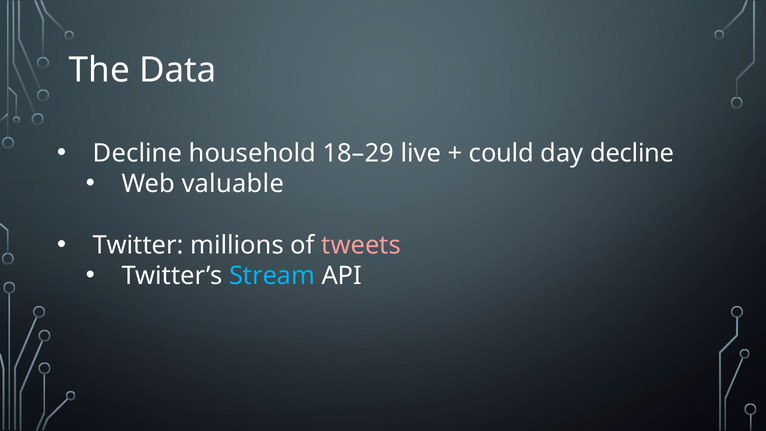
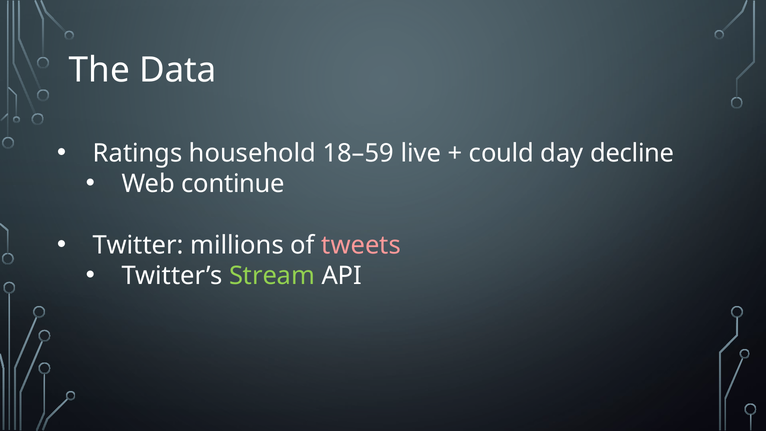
Decline at (138, 153): Decline -> Ratings
18–29: 18–29 -> 18–59
valuable: valuable -> continue
Stream colour: light blue -> light green
